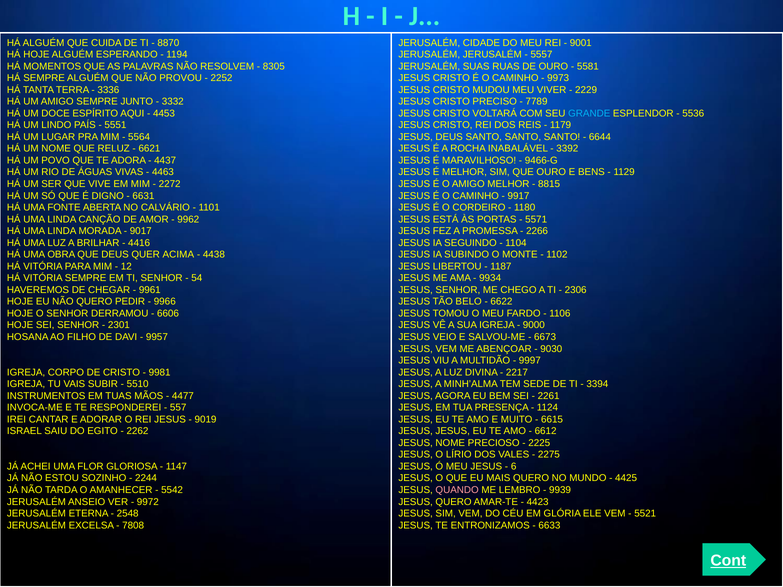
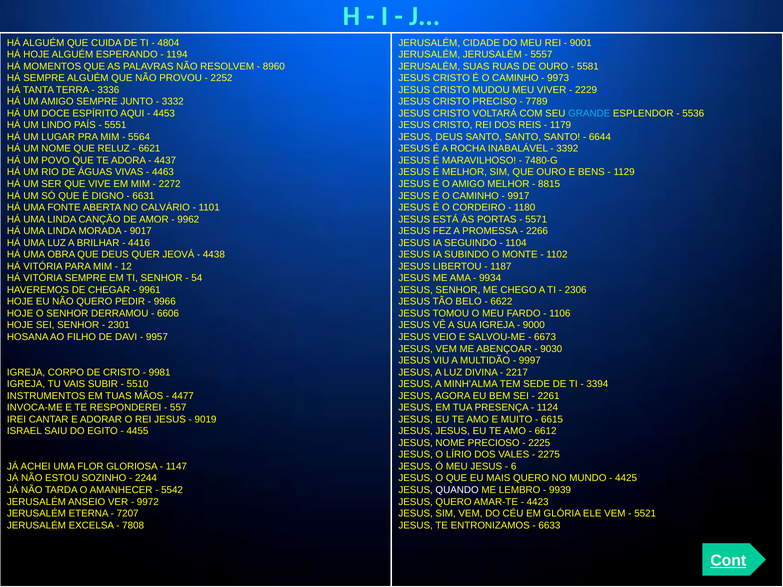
8870: 8870 -> 4804
8305: 8305 -> 8960
9466-G: 9466-G -> 7480-G
ACIMA: ACIMA -> JEOVÁ
2262: 2262 -> 4455
QUANDO colour: pink -> white
2548: 2548 -> 7207
